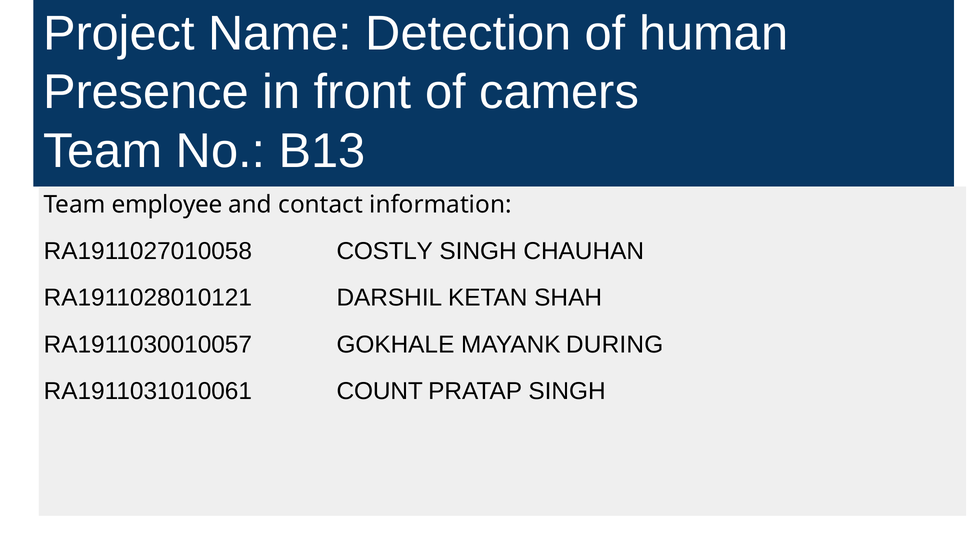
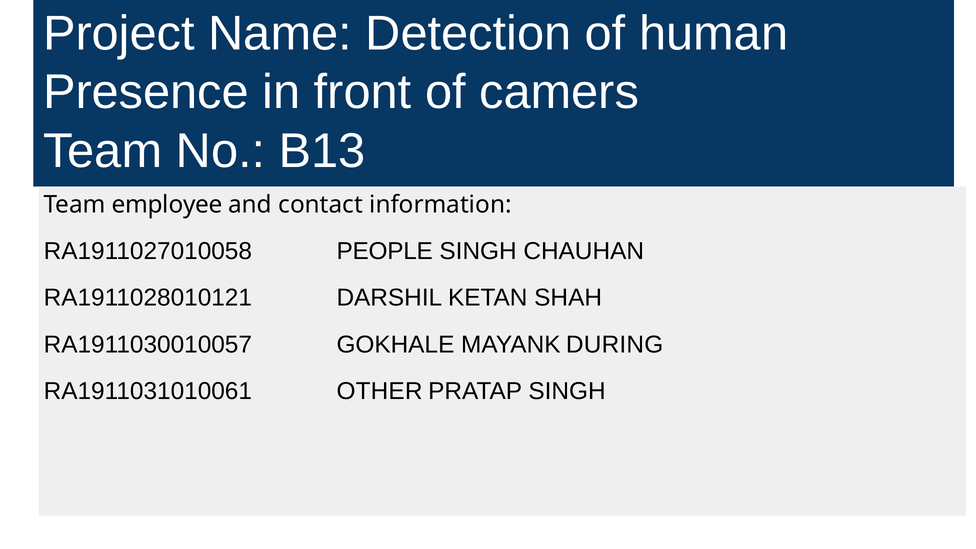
COSTLY: COSTLY -> PEOPLE
COUNT: COUNT -> OTHER
